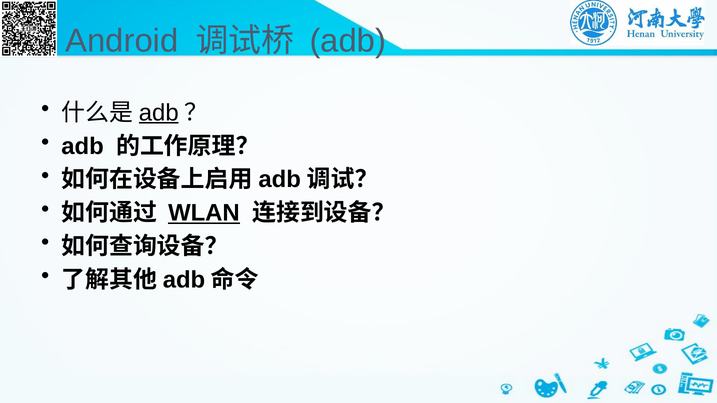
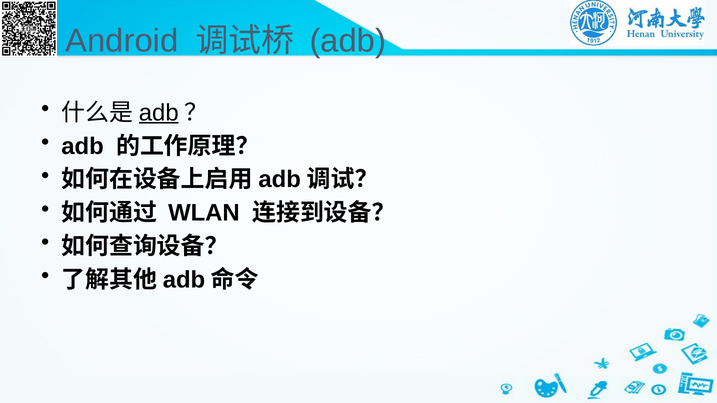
WLAN underline: present -> none
